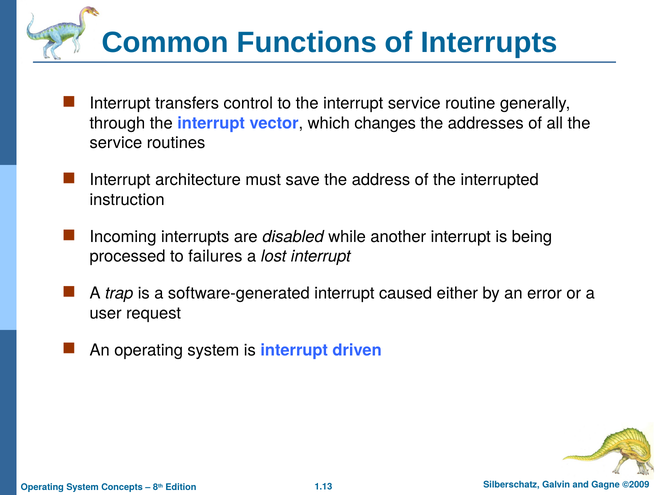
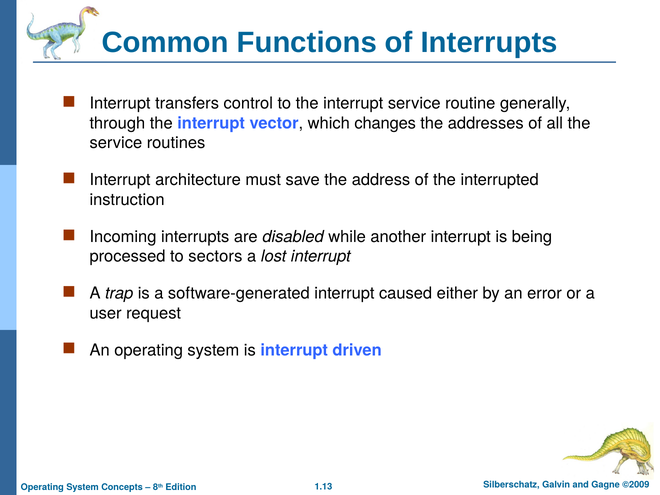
failures: failures -> sectors
